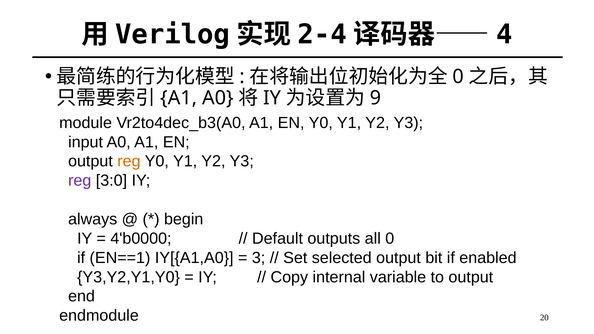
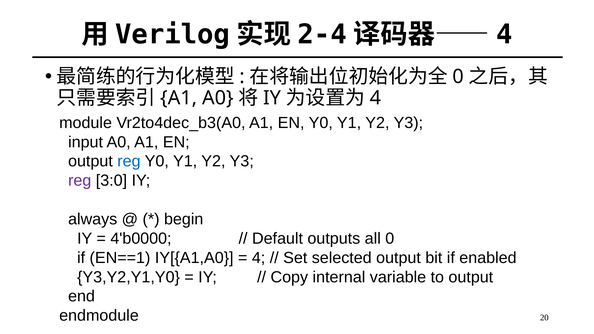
9 at (375, 98): 9 -> 4
reg at (129, 161) colour: orange -> blue
3 at (259, 258): 3 -> 4
